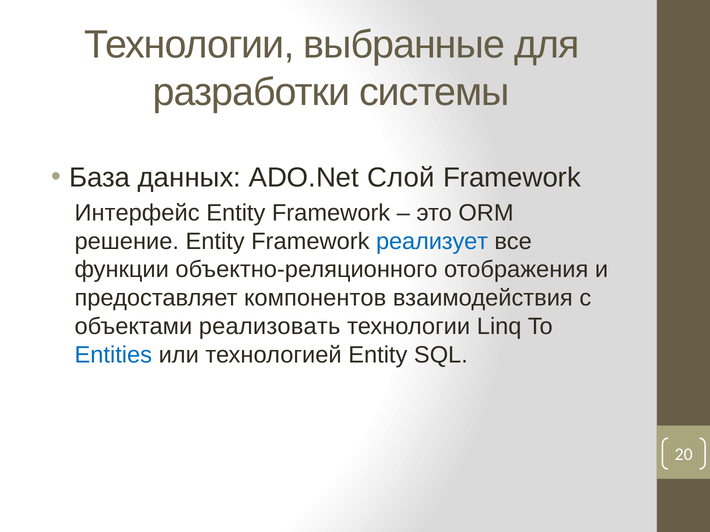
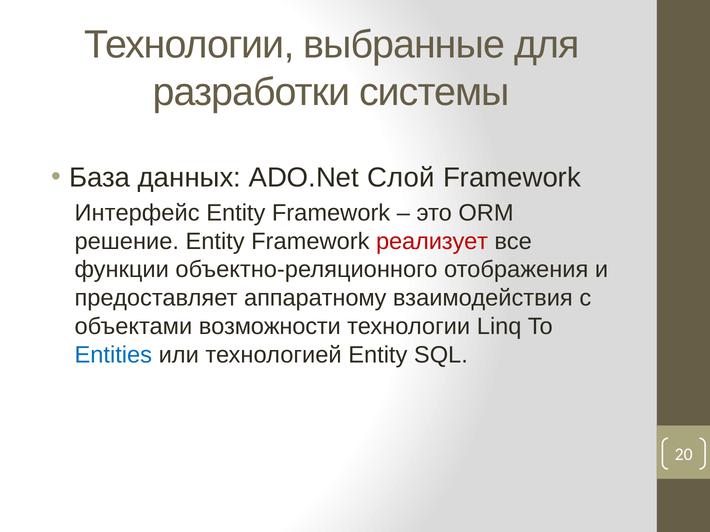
реализует colour: blue -> red
компонентов: компонентов -> аппаратному
реализовать: реализовать -> возможности
